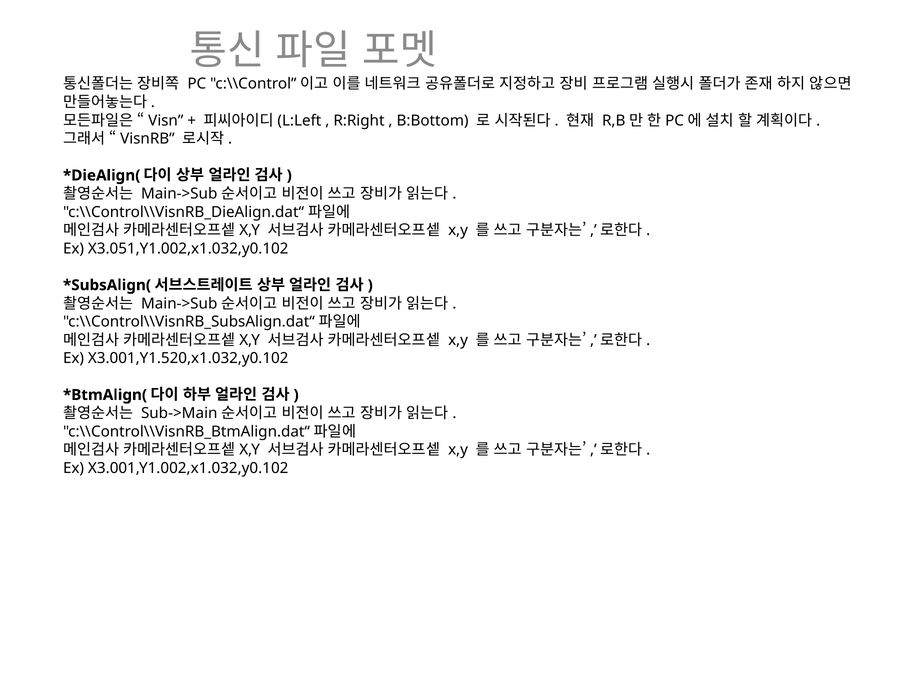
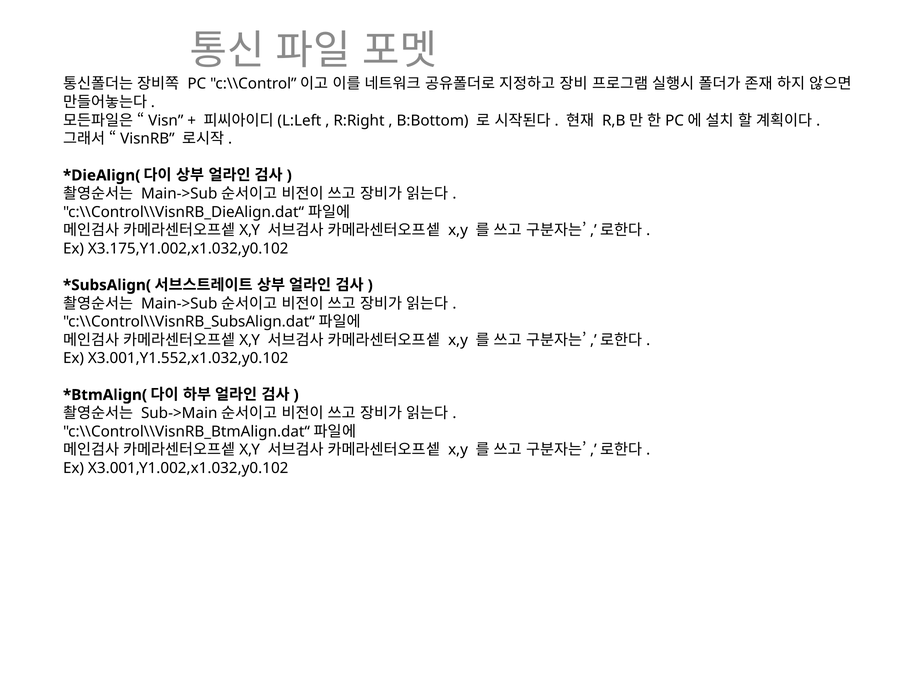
X3.051,Y1.002,x1.032,y0.102: X3.051,Y1.002,x1.032,y0.102 -> X3.175,Y1.002,x1.032,y0.102
X3.001,Y1.520,x1.032,y0.102: X3.001,Y1.520,x1.032,y0.102 -> X3.001,Y1.552,x1.032,y0.102
